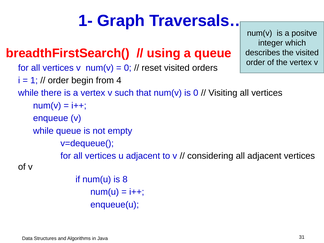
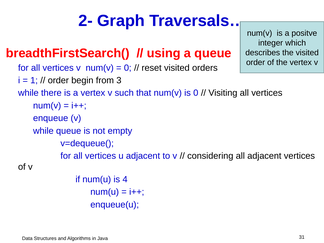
1-: 1- -> 2-
4: 4 -> 3
8: 8 -> 4
